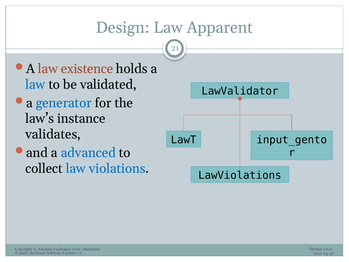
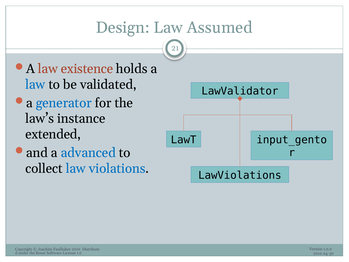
Apparent: Apparent -> Assumed
validates: validates -> extended
